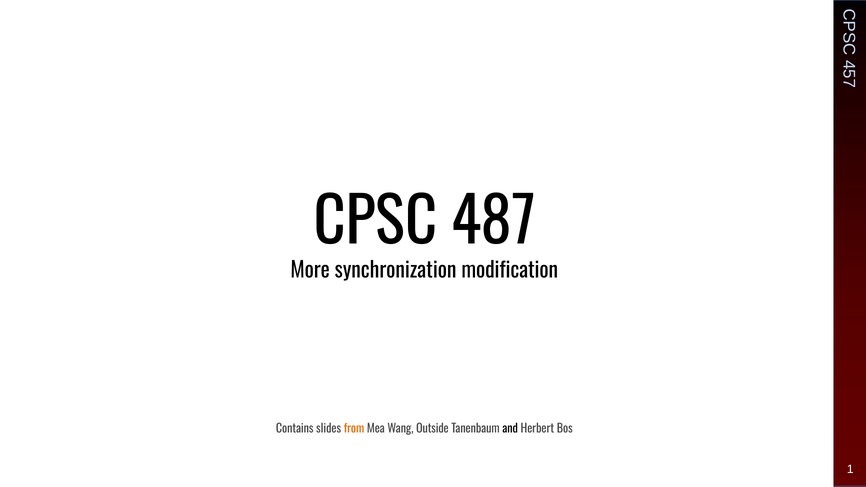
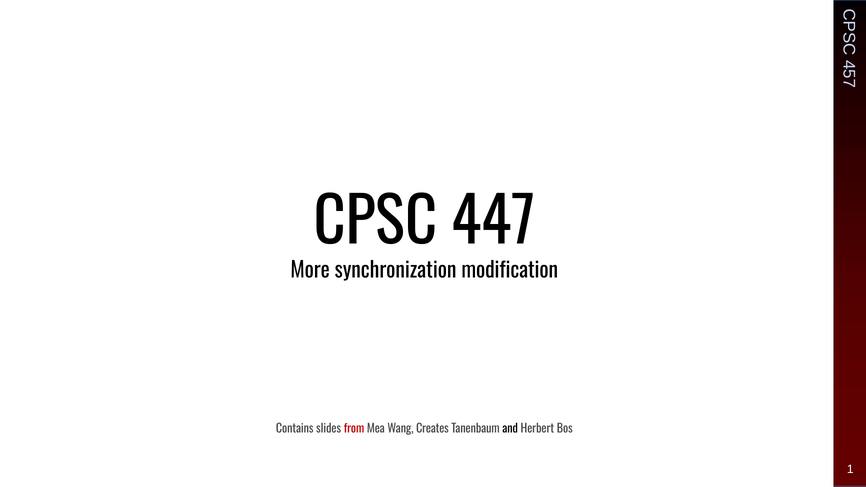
487: 487 -> 447
from colour: orange -> red
Outside: Outside -> Creates
